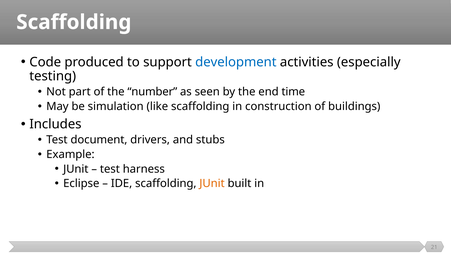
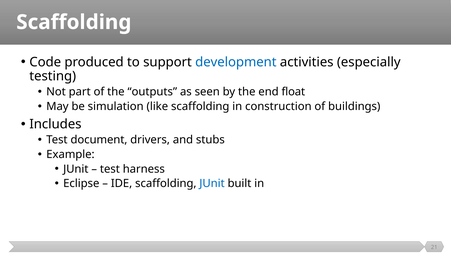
number: number -> outputs
time: time -> float
JUnit at (212, 183) colour: orange -> blue
